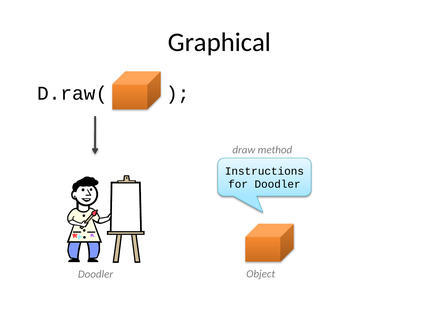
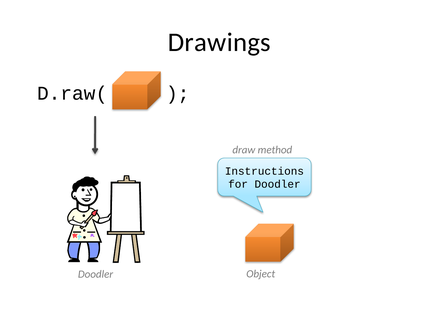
Graphical: Graphical -> Drawings
